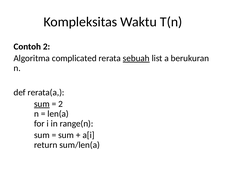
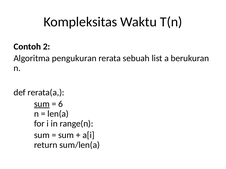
complicated: complicated -> pengukuran
sebuah underline: present -> none
2 at (61, 104): 2 -> 6
